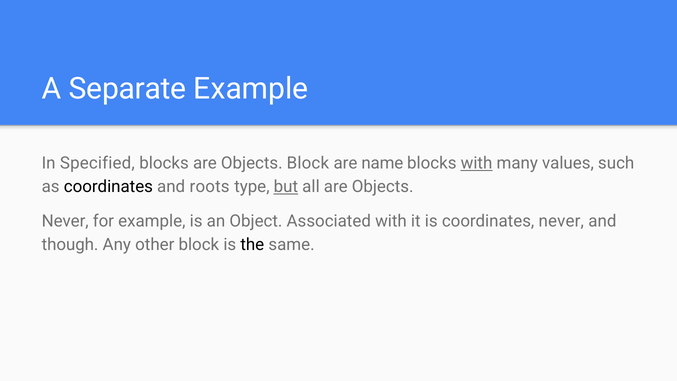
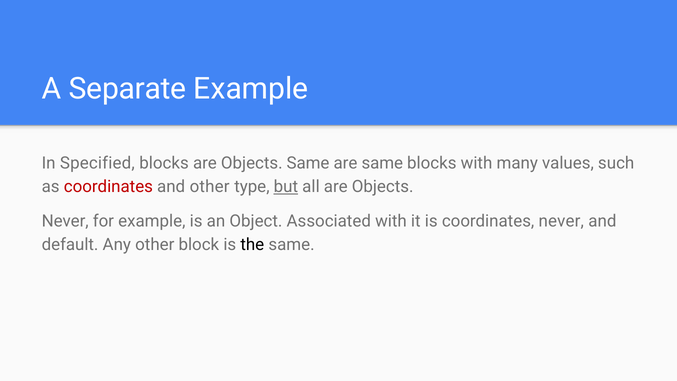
Objects Block: Block -> Same
are name: name -> same
with at (476, 163) underline: present -> none
coordinates at (108, 187) colour: black -> red
and roots: roots -> other
though: though -> default
